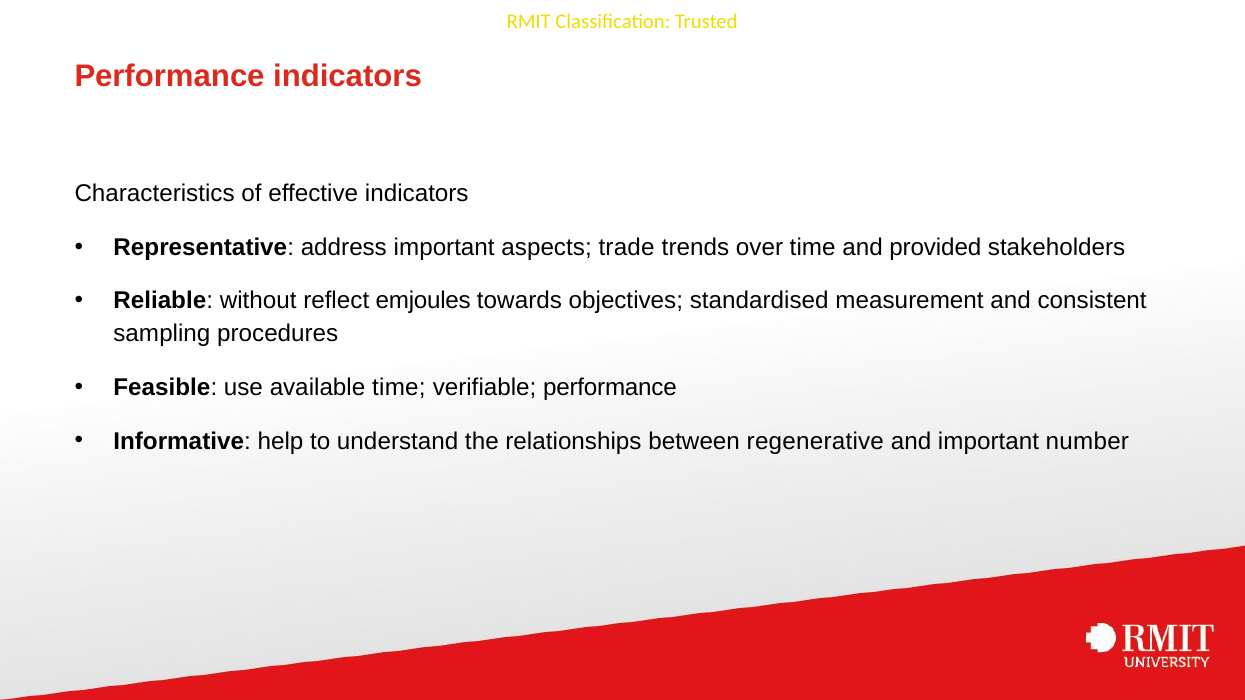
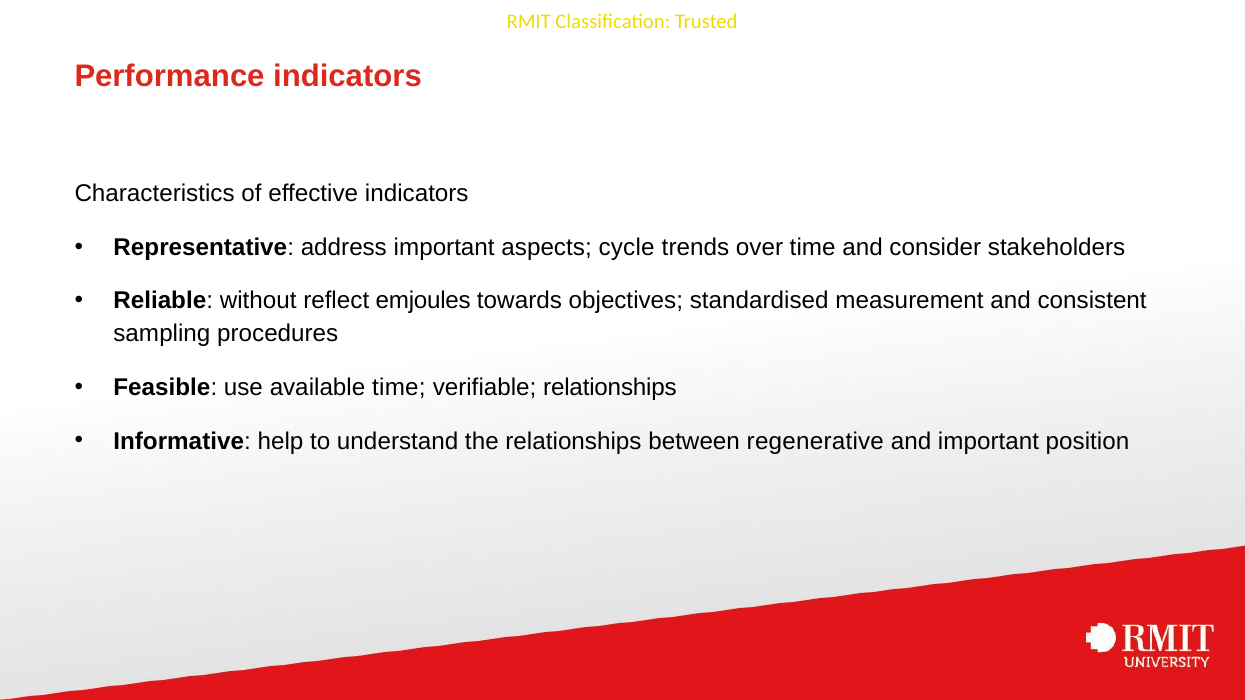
trade: trade -> cycle
provided: provided -> consider
verifiable performance: performance -> relationships
number: number -> position
